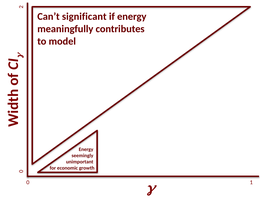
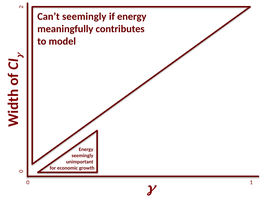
Can’t significant: significant -> seemingly
